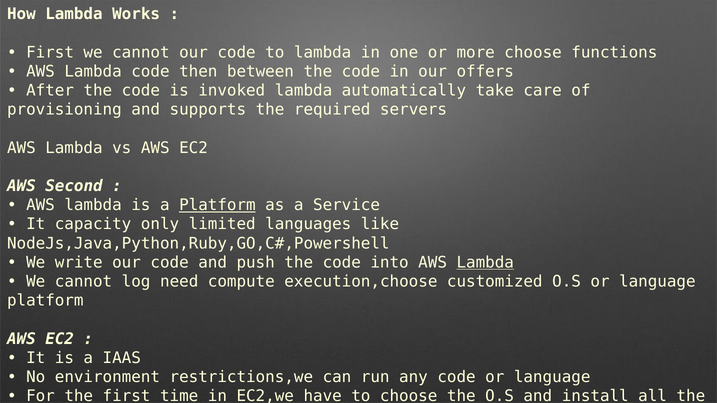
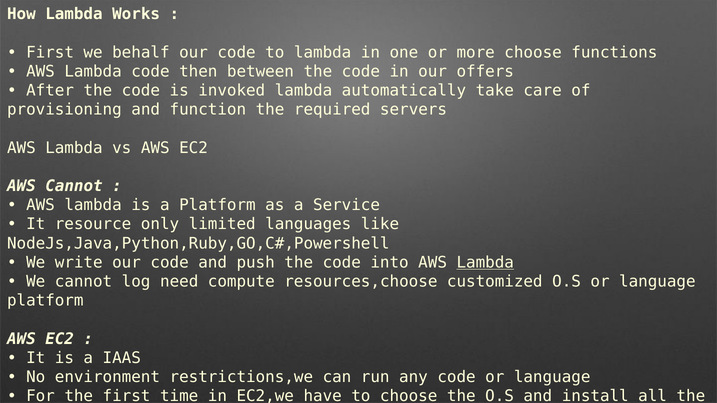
First we cannot: cannot -> behalf
supports: supports -> function
AWS Second: Second -> Cannot
Platform at (217, 205) underline: present -> none
capacity: capacity -> resource
execution,choose: execution,choose -> resources,choose
